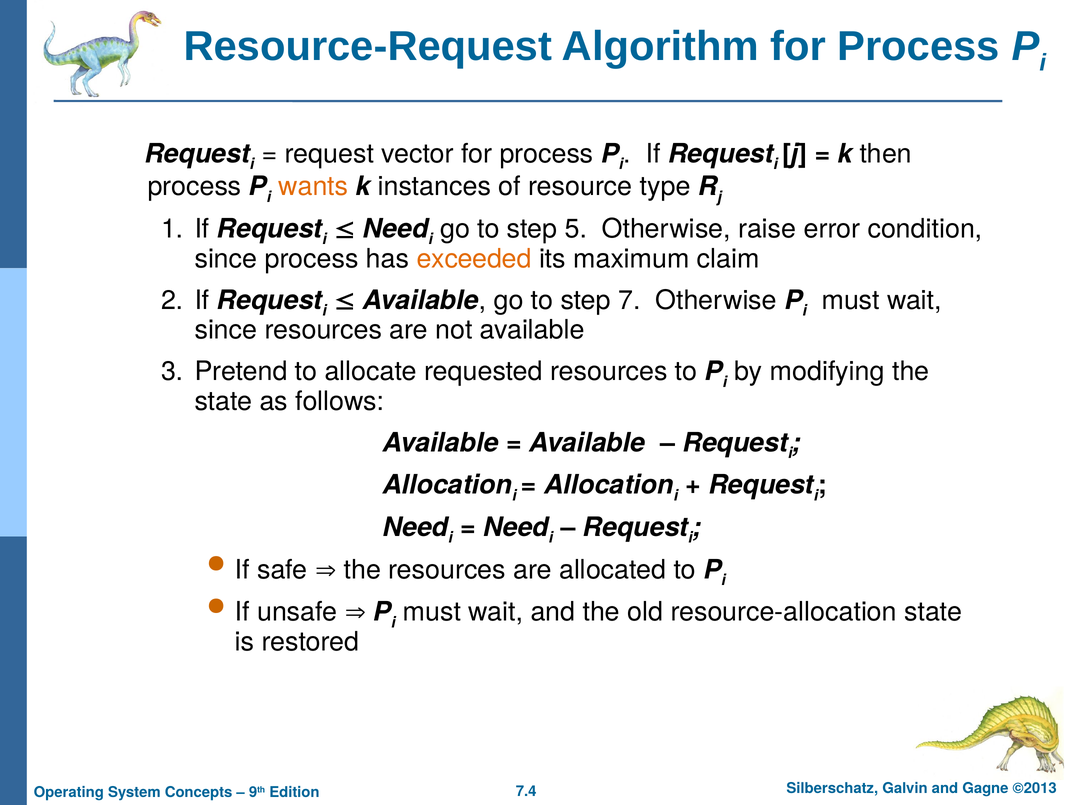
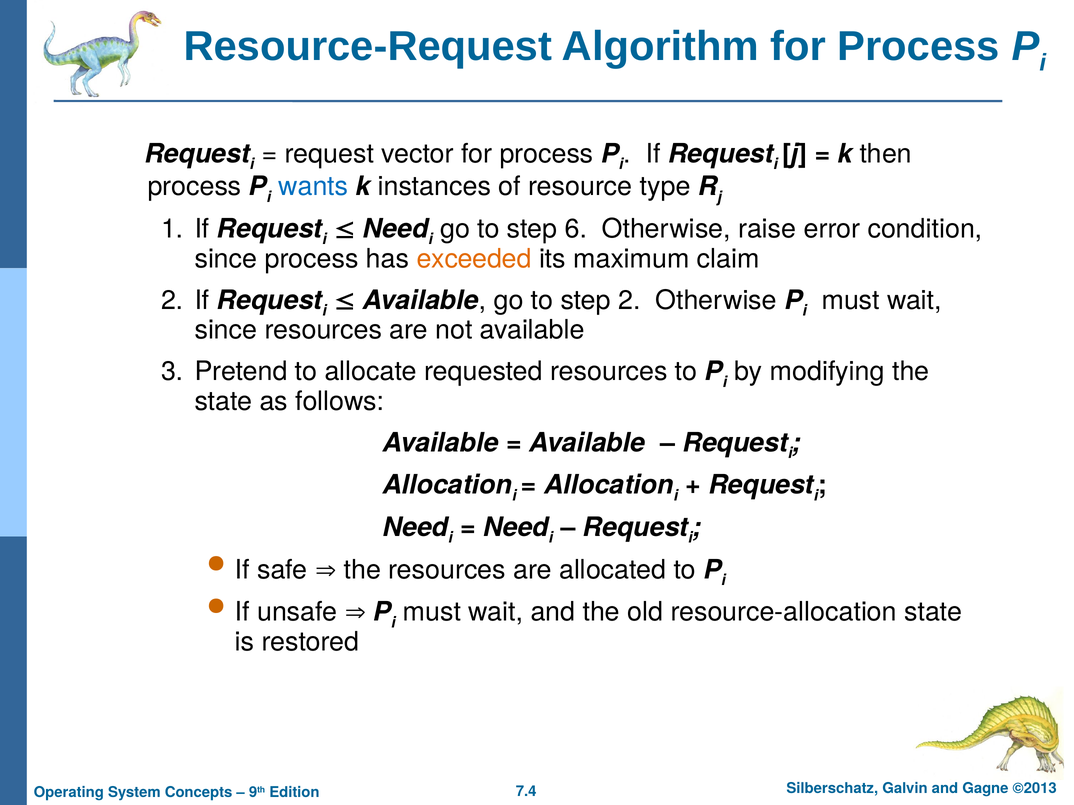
wants colour: orange -> blue
5: 5 -> 6
step 7: 7 -> 2
